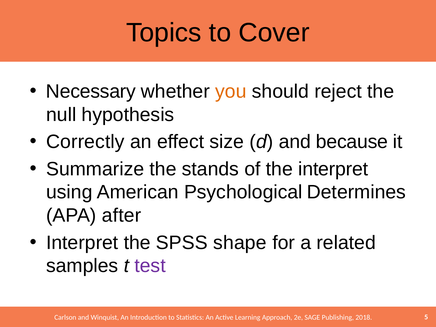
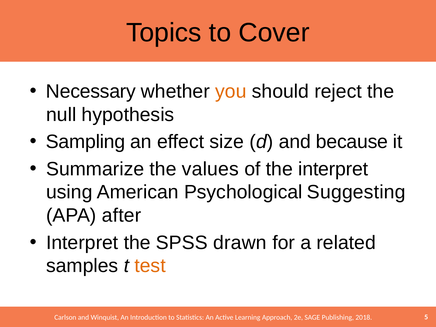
Correctly: Correctly -> Sampling
stands: stands -> values
Determines: Determines -> Suggesting
shape: shape -> drawn
test colour: purple -> orange
